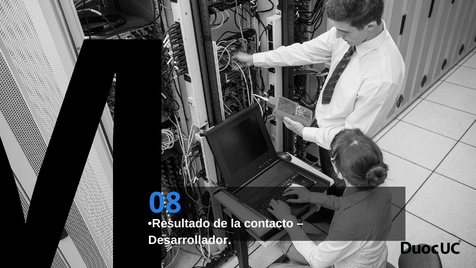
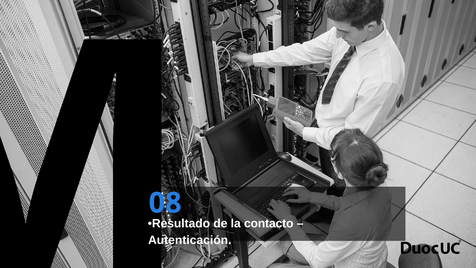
Desarrollador: Desarrollador -> Autenticación
